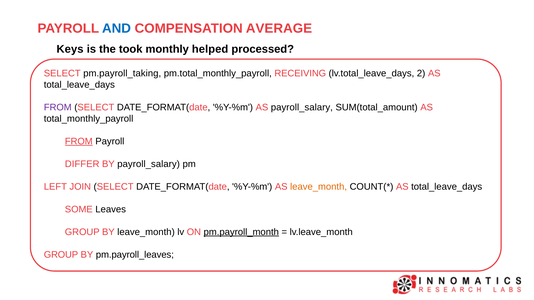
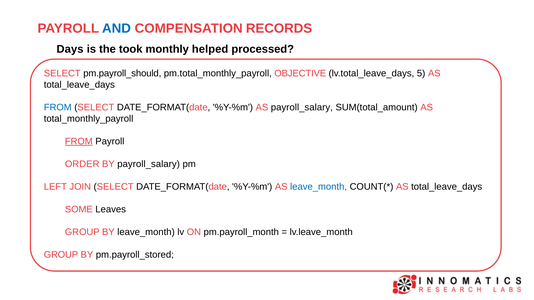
AVERAGE: AVERAGE -> RECORDS
Keys: Keys -> Days
pm.payroll_taking: pm.payroll_taking -> pm.payroll_should
RECEIVING: RECEIVING -> OBJECTIVE
2: 2 -> 5
FROM at (58, 107) colour: purple -> blue
DIFFER: DIFFER -> ORDER
leave_month at (319, 187) colour: orange -> blue
pm.payroll_month underline: present -> none
pm.payroll_leaves: pm.payroll_leaves -> pm.payroll_stored
